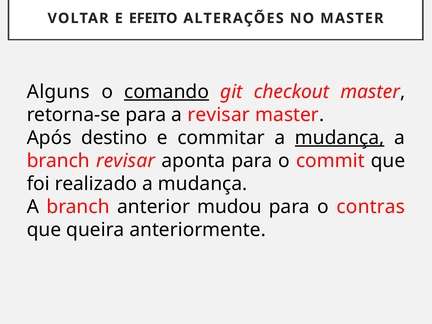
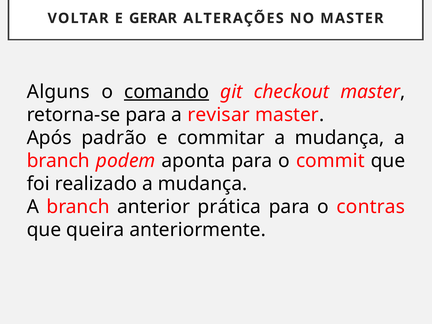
EFEITO: EFEITO -> GERAR
destino: destino -> padrão
mudança at (340, 138) underline: present -> none
branch revisar: revisar -> podem
mudou: mudou -> prática
